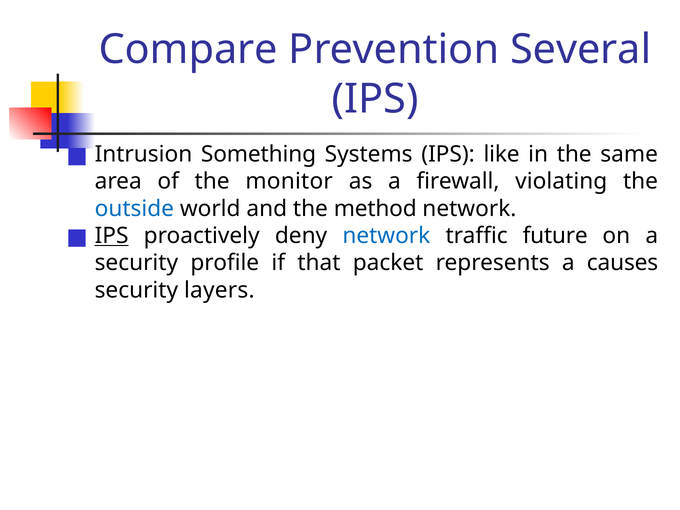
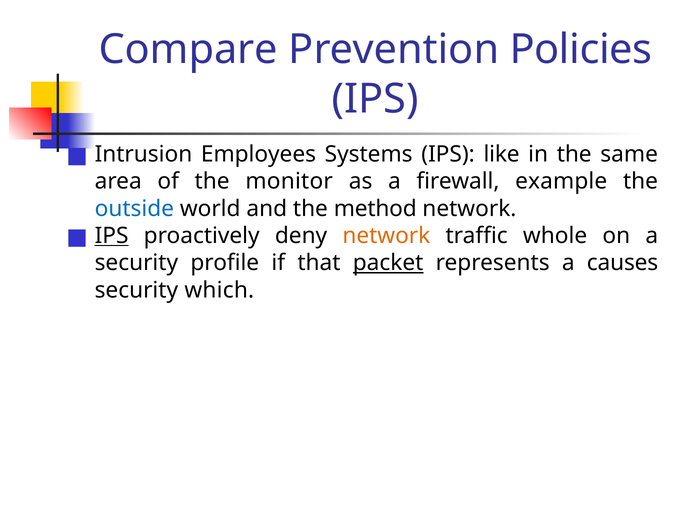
Several: Several -> Policies
Something: Something -> Employees
violating: violating -> example
network at (386, 236) colour: blue -> orange
future: future -> whole
packet underline: none -> present
layers: layers -> which
